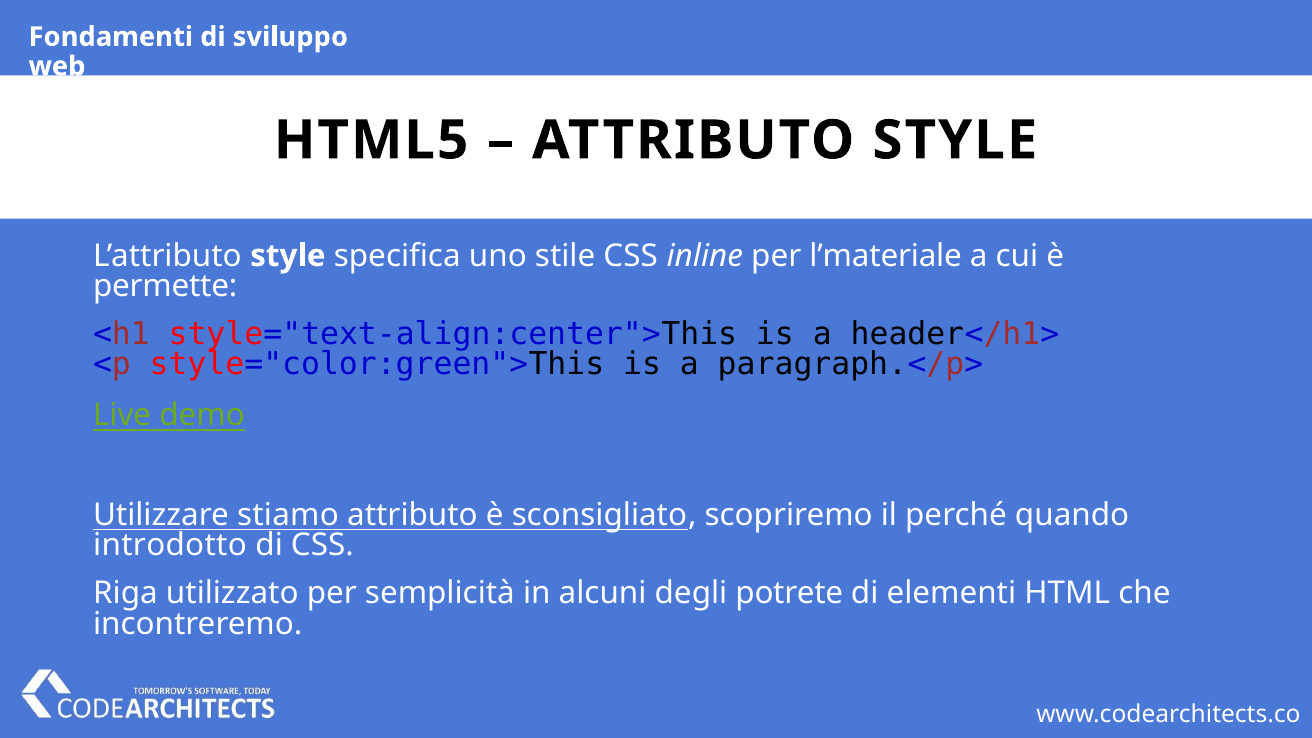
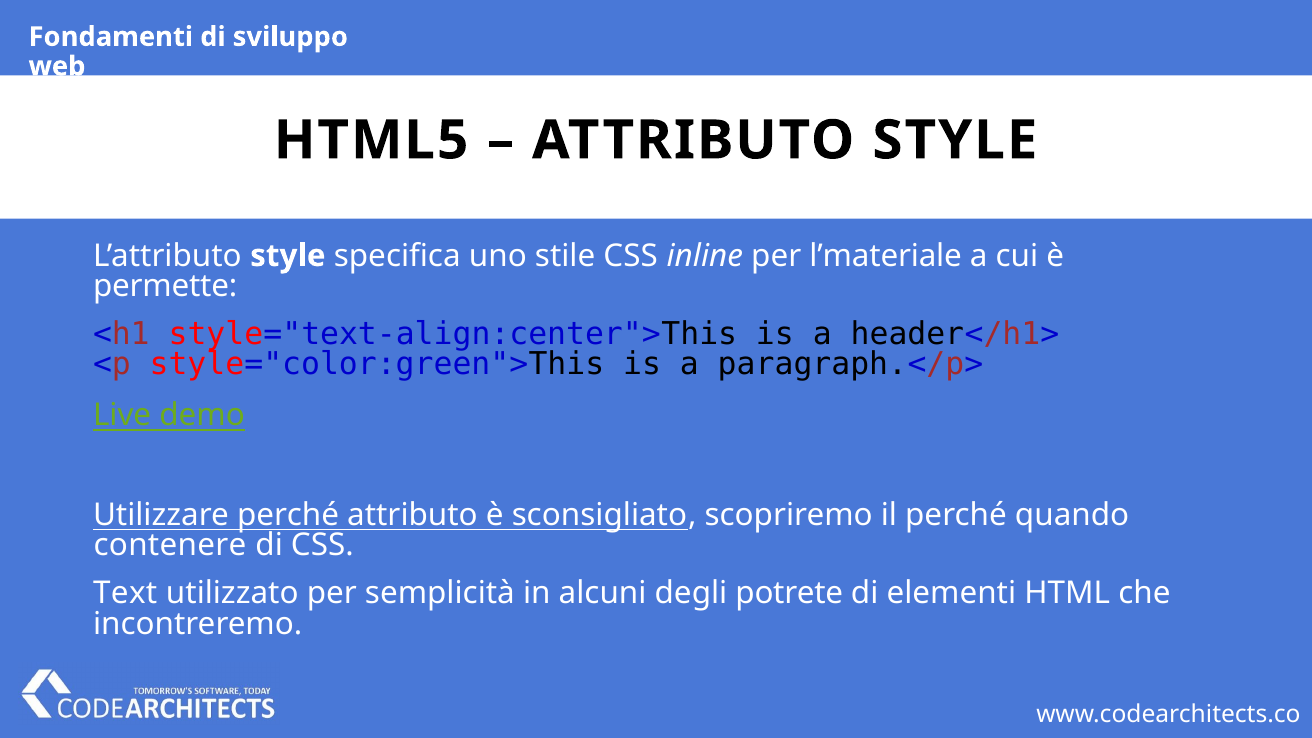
Utilizzare stiamo: stiamo -> perché
introdotto: introdotto -> contenere
Riga: Riga -> Text
